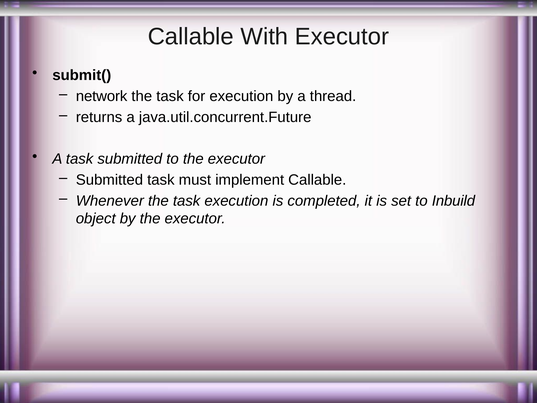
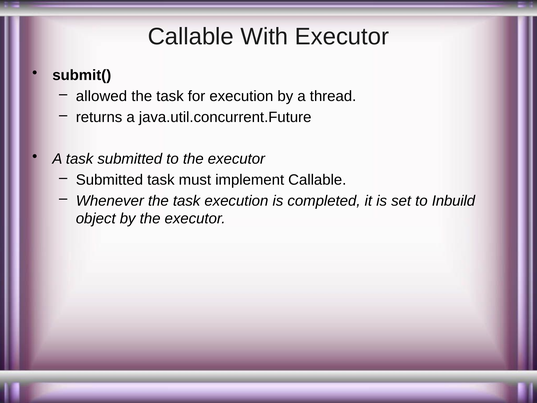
network: network -> allowed
